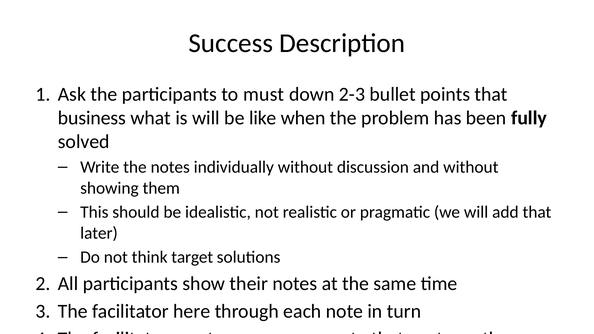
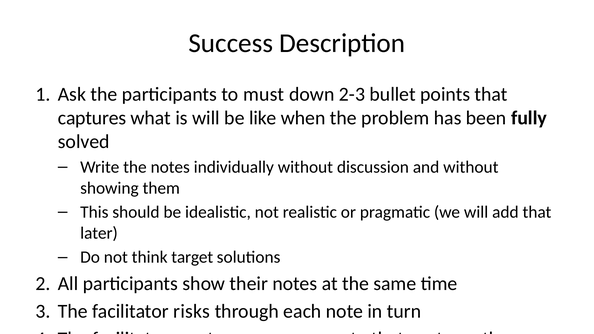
business at (92, 118): business -> captures
here: here -> risks
